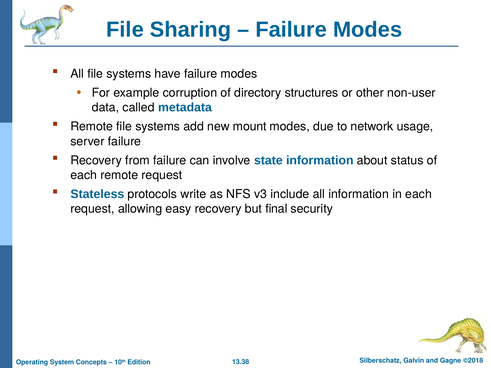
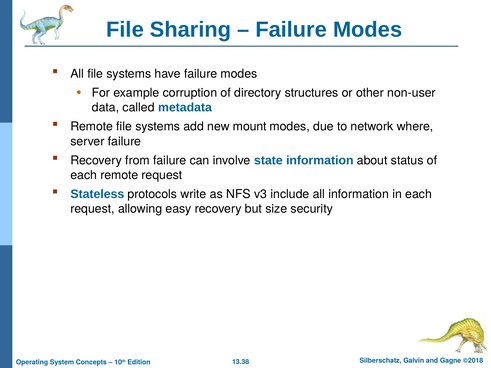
usage: usage -> where
final: final -> size
